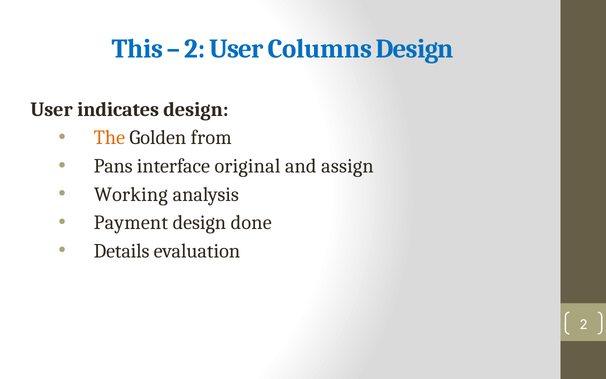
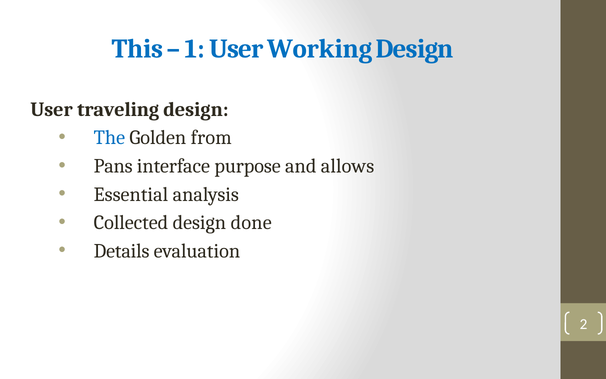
2 at (195, 49): 2 -> 1
Columns: Columns -> Working
indicates: indicates -> traveling
The colour: orange -> blue
original: original -> purpose
assign: assign -> allows
Working: Working -> Essential
Payment: Payment -> Collected
